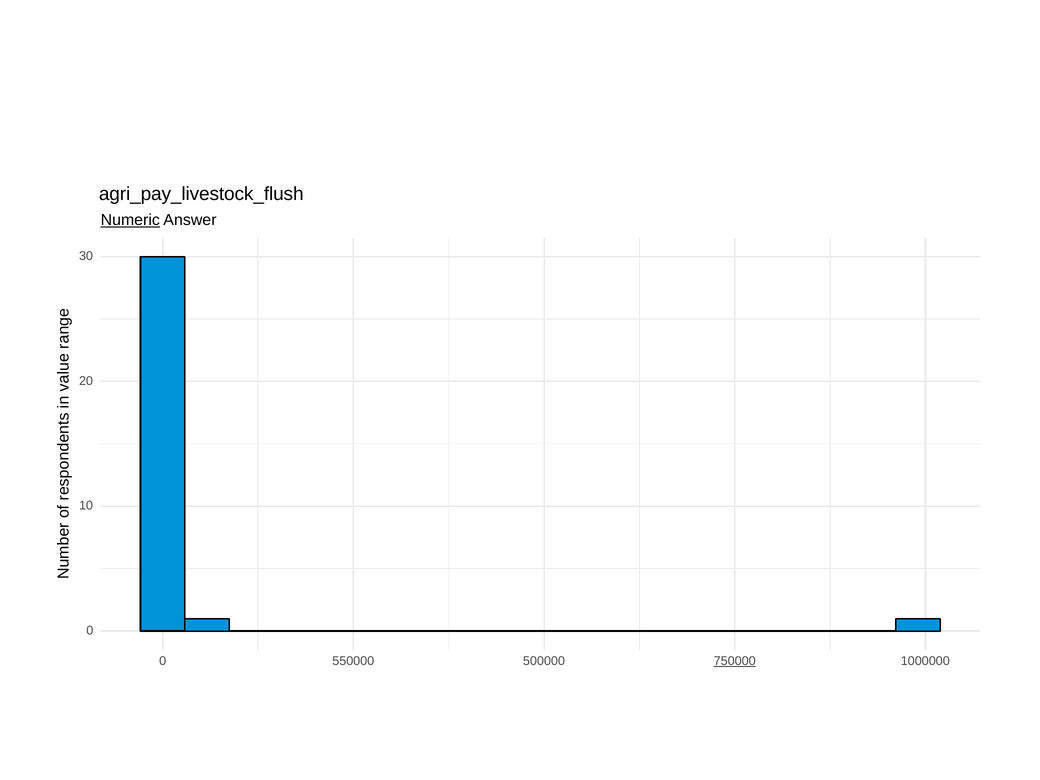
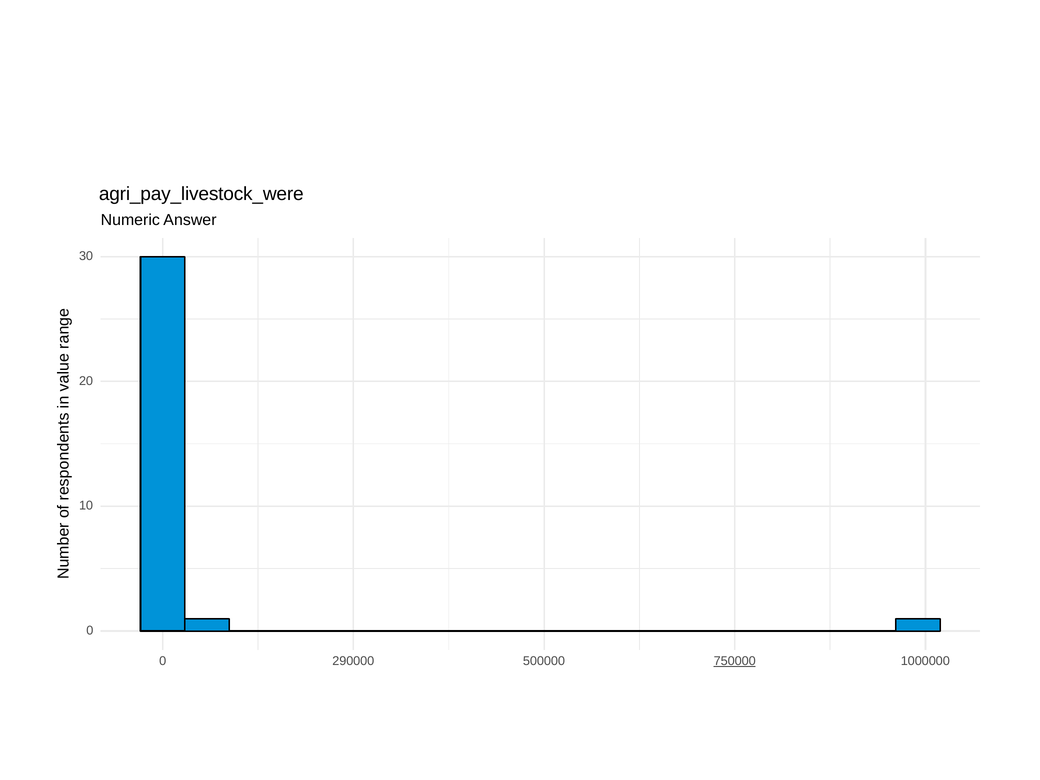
agri_pay_livestock_flush: agri_pay_livestock_flush -> agri_pay_livestock_were
Numeric underline: present -> none
550000: 550000 -> 290000
